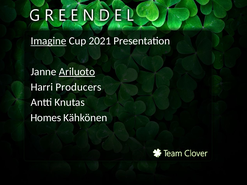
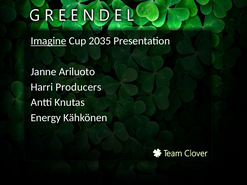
2021: 2021 -> 2035
Ariluoto underline: present -> none
Homes: Homes -> Energy
